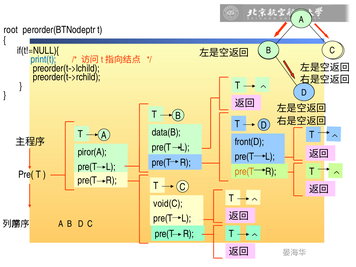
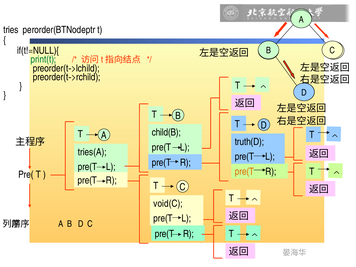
root: root -> tries
print(t colour: blue -> green
data(B: data(B -> child(B
front(D: front(D -> truth(D
piror(A: piror(A -> tries(A
